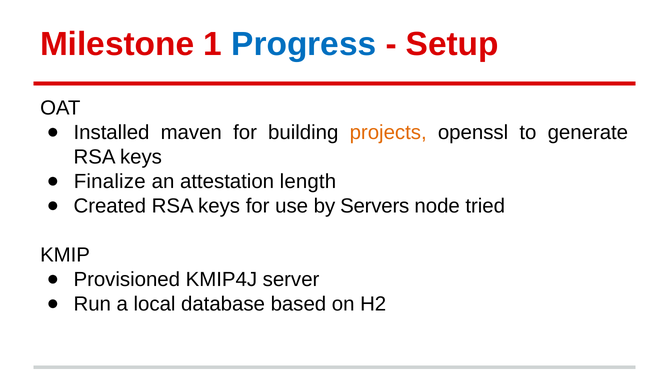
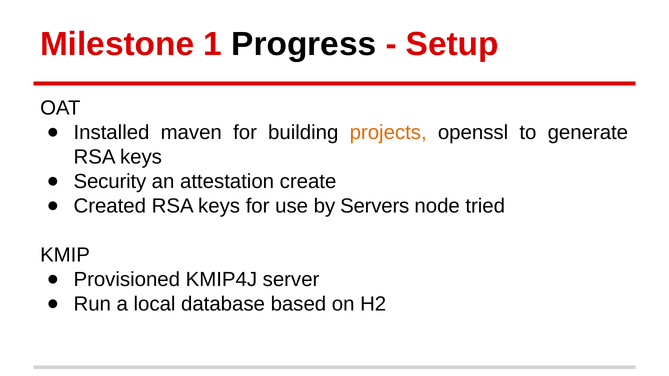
Progress colour: blue -> black
Finalize: Finalize -> Security
length: length -> create
